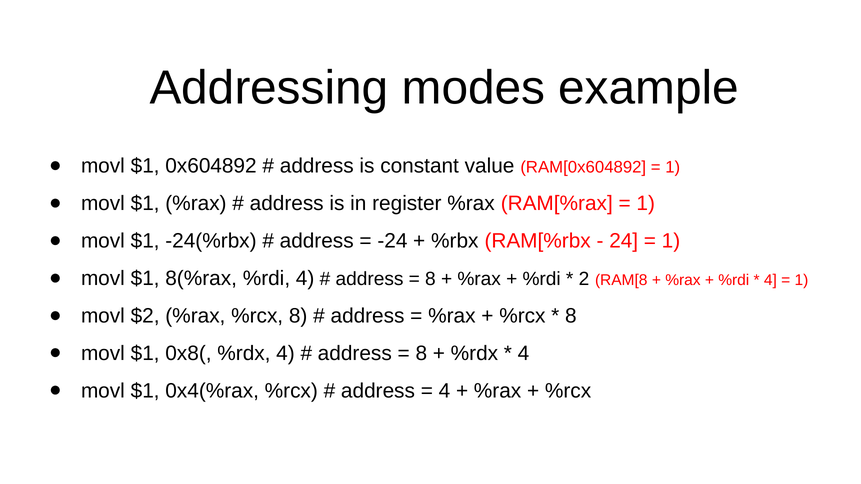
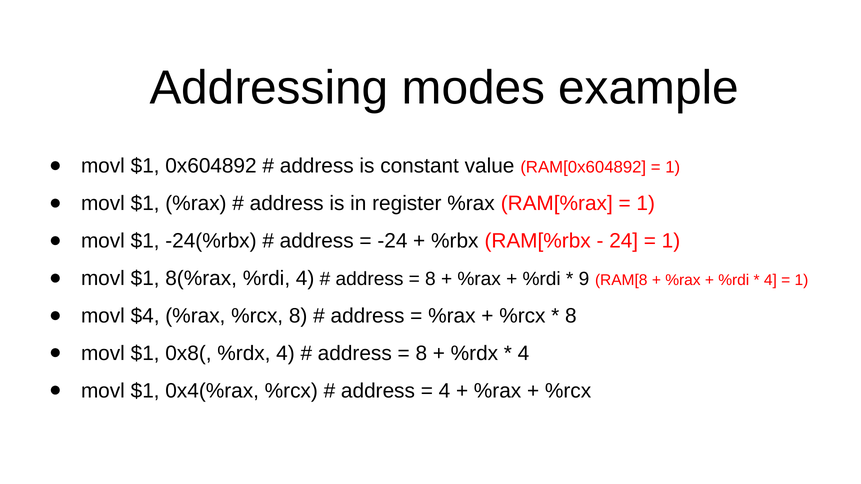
2: 2 -> 9
$2: $2 -> $4
